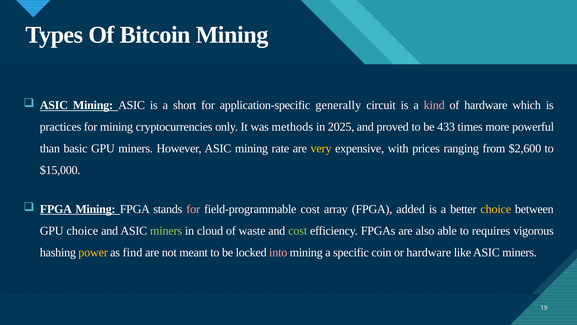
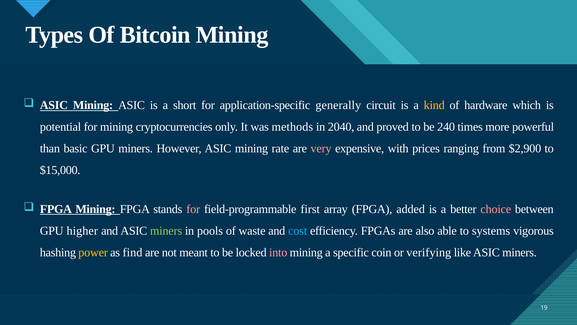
kind colour: pink -> yellow
practices: practices -> potential
2025: 2025 -> 2040
433: 433 -> 240
very colour: yellow -> pink
$2,600: $2,600 -> $2,900
field-programmable cost: cost -> first
choice at (496, 209) colour: yellow -> pink
GPU choice: choice -> higher
cloud: cloud -> pools
cost at (298, 230) colour: light green -> light blue
requires: requires -> systems
or hardware: hardware -> verifying
